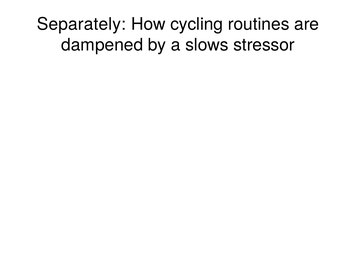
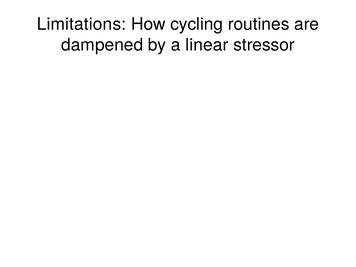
Separately: Separately -> Limitations
slows: slows -> linear
